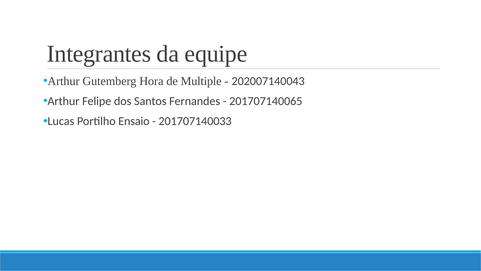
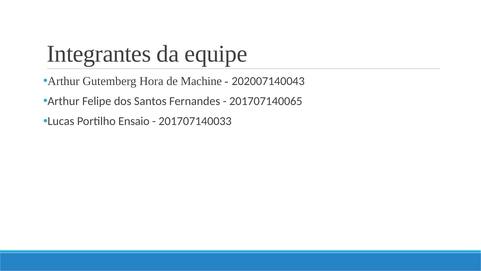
Multiple: Multiple -> Machine
